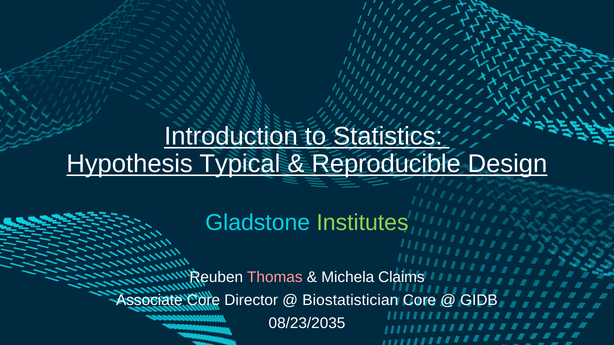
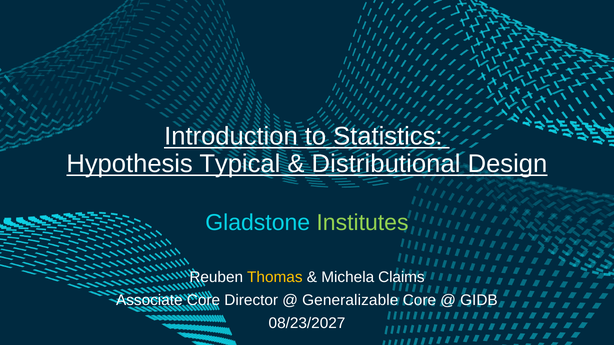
Reproducible: Reproducible -> Distributional
Thomas colour: pink -> yellow
Biostatistician: Biostatistician -> Generalizable
08/23/2035: 08/23/2035 -> 08/23/2027
